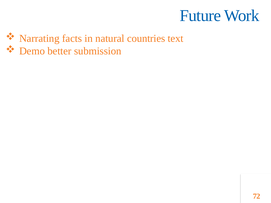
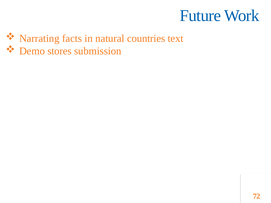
better: better -> stores
